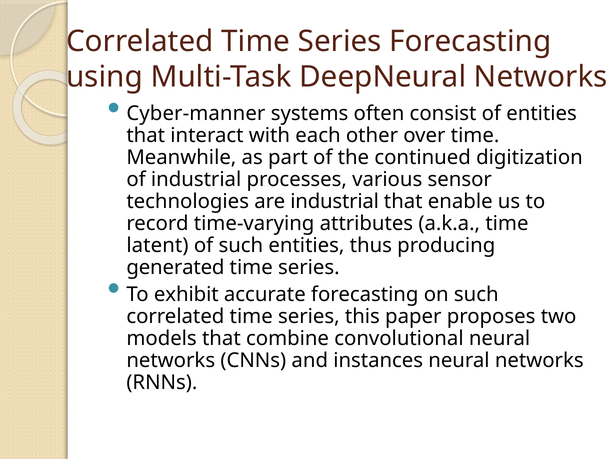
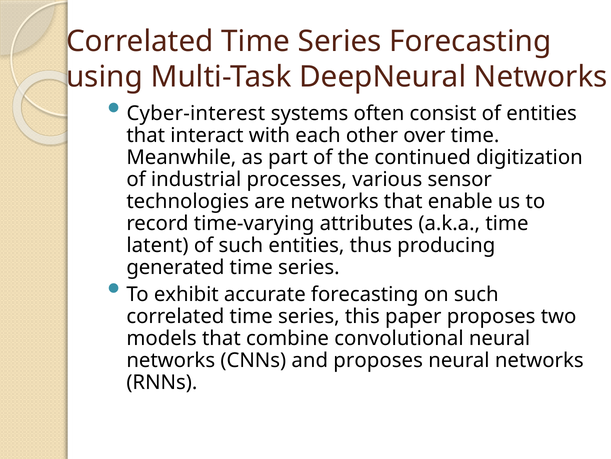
Cyber-manner: Cyber-manner -> Cyber-interest
are industrial: industrial -> networks
and instances: instances -> proposes
